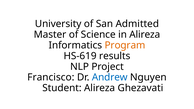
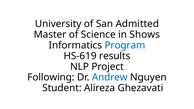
in Alireza: Alireza -> Shows
Program colour: orange -> blue
Francisco: Francisco -> Following
